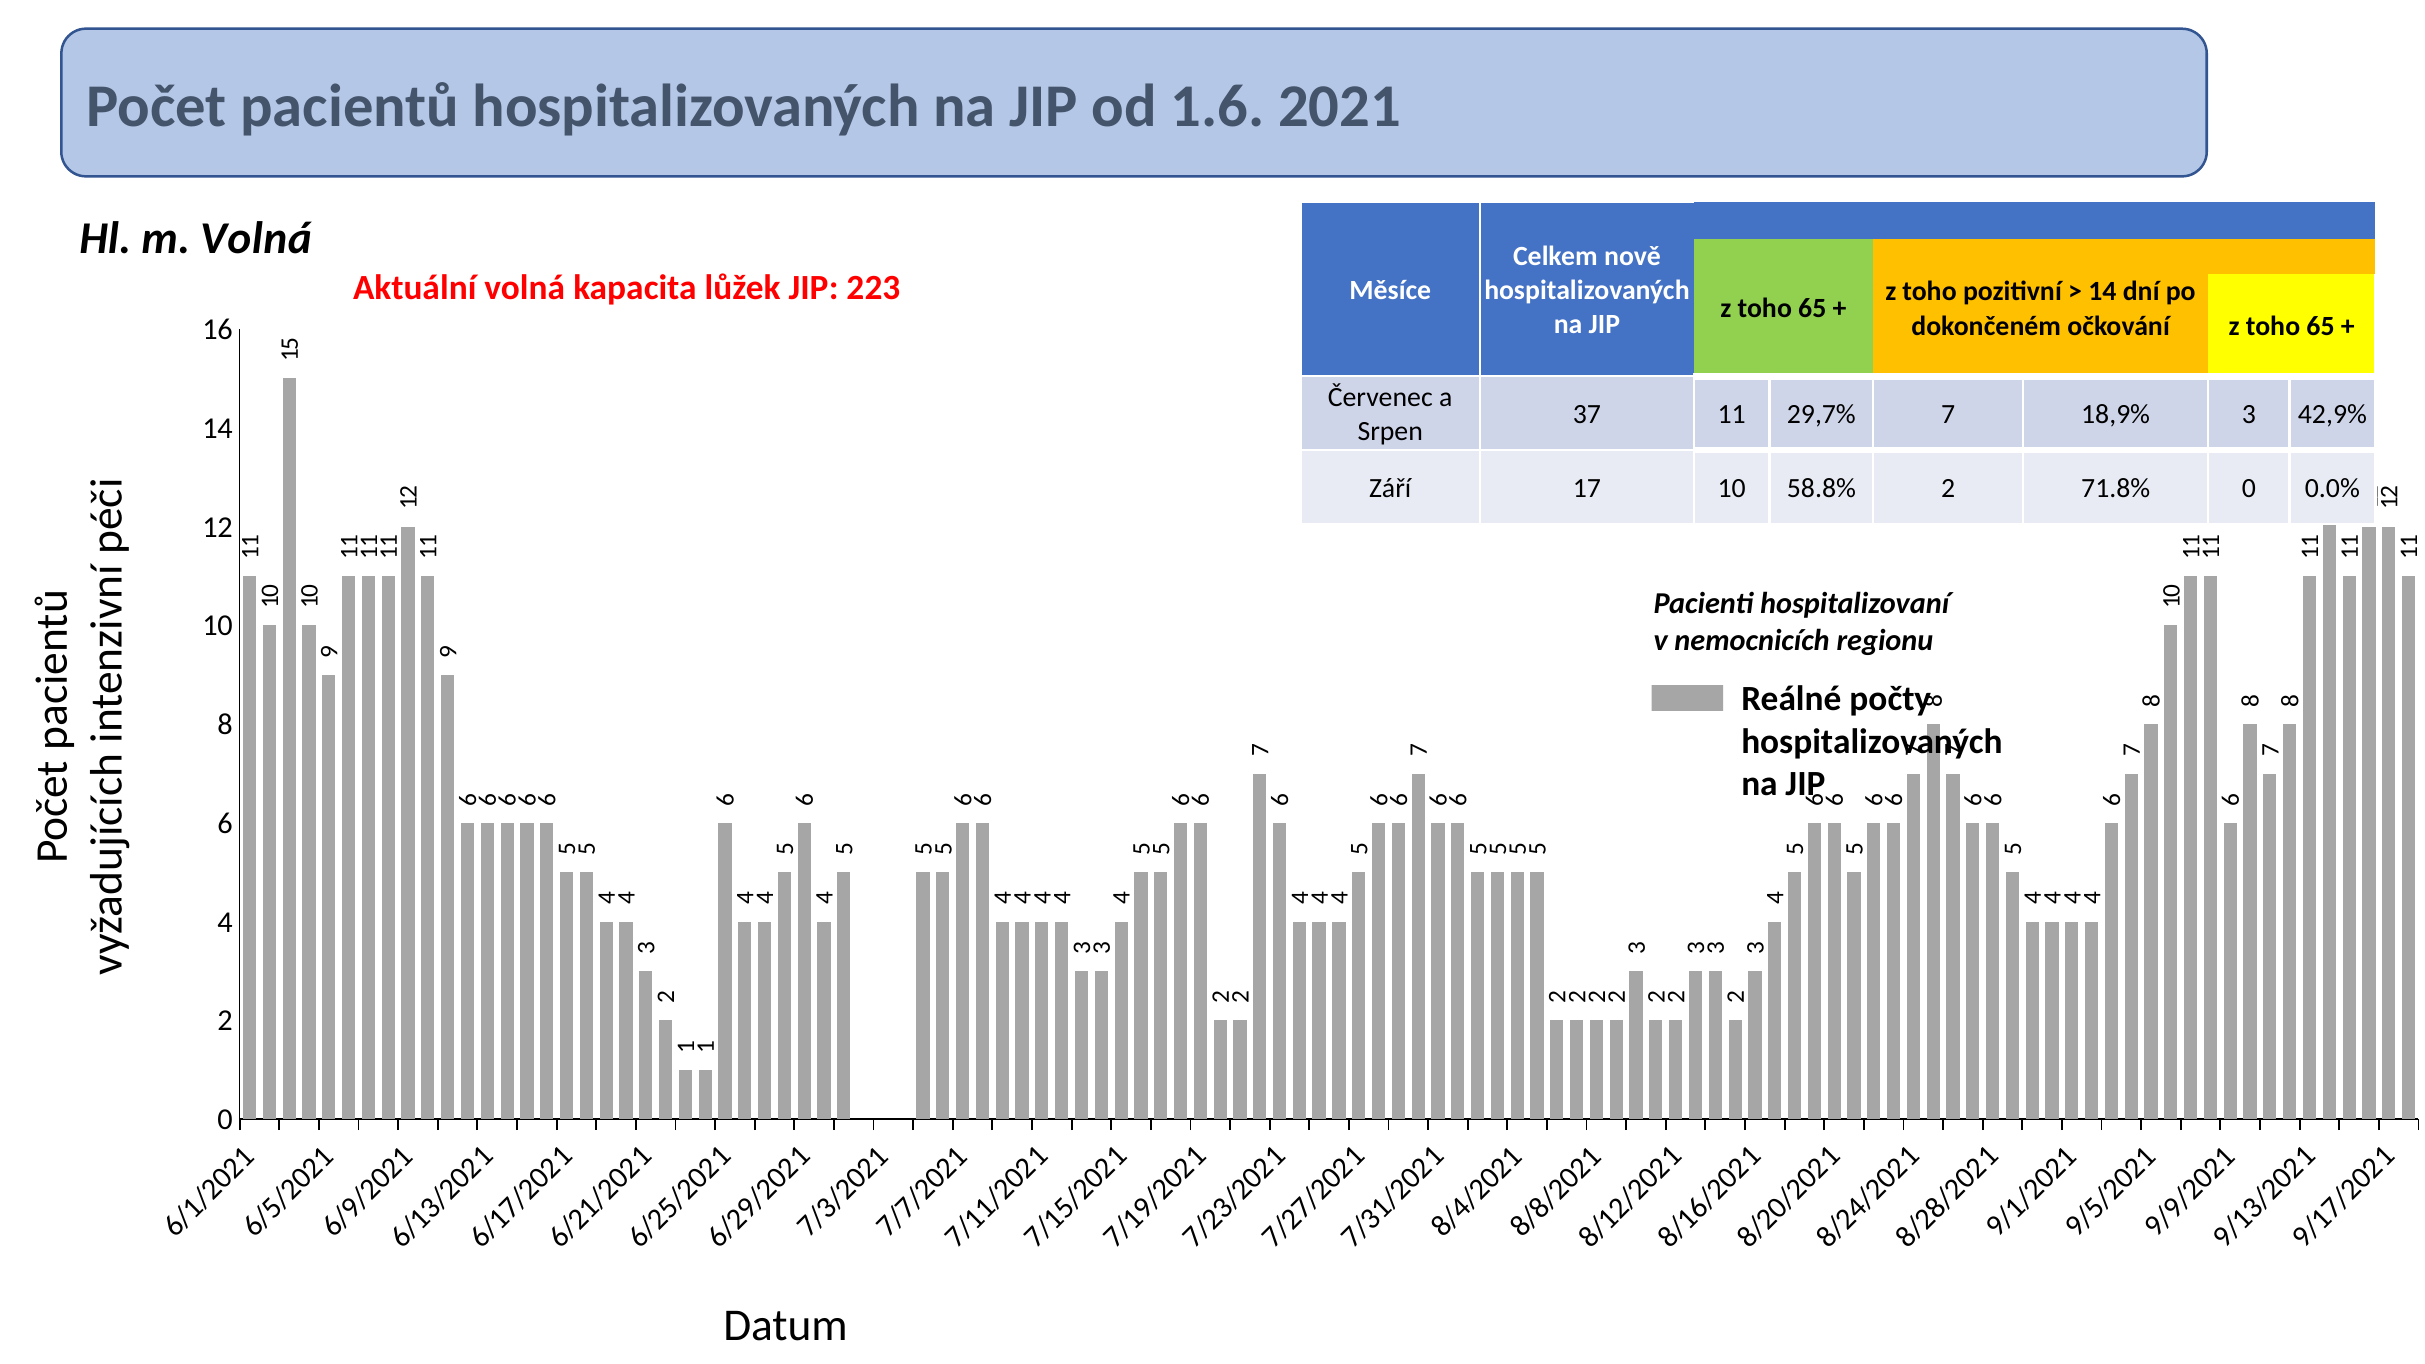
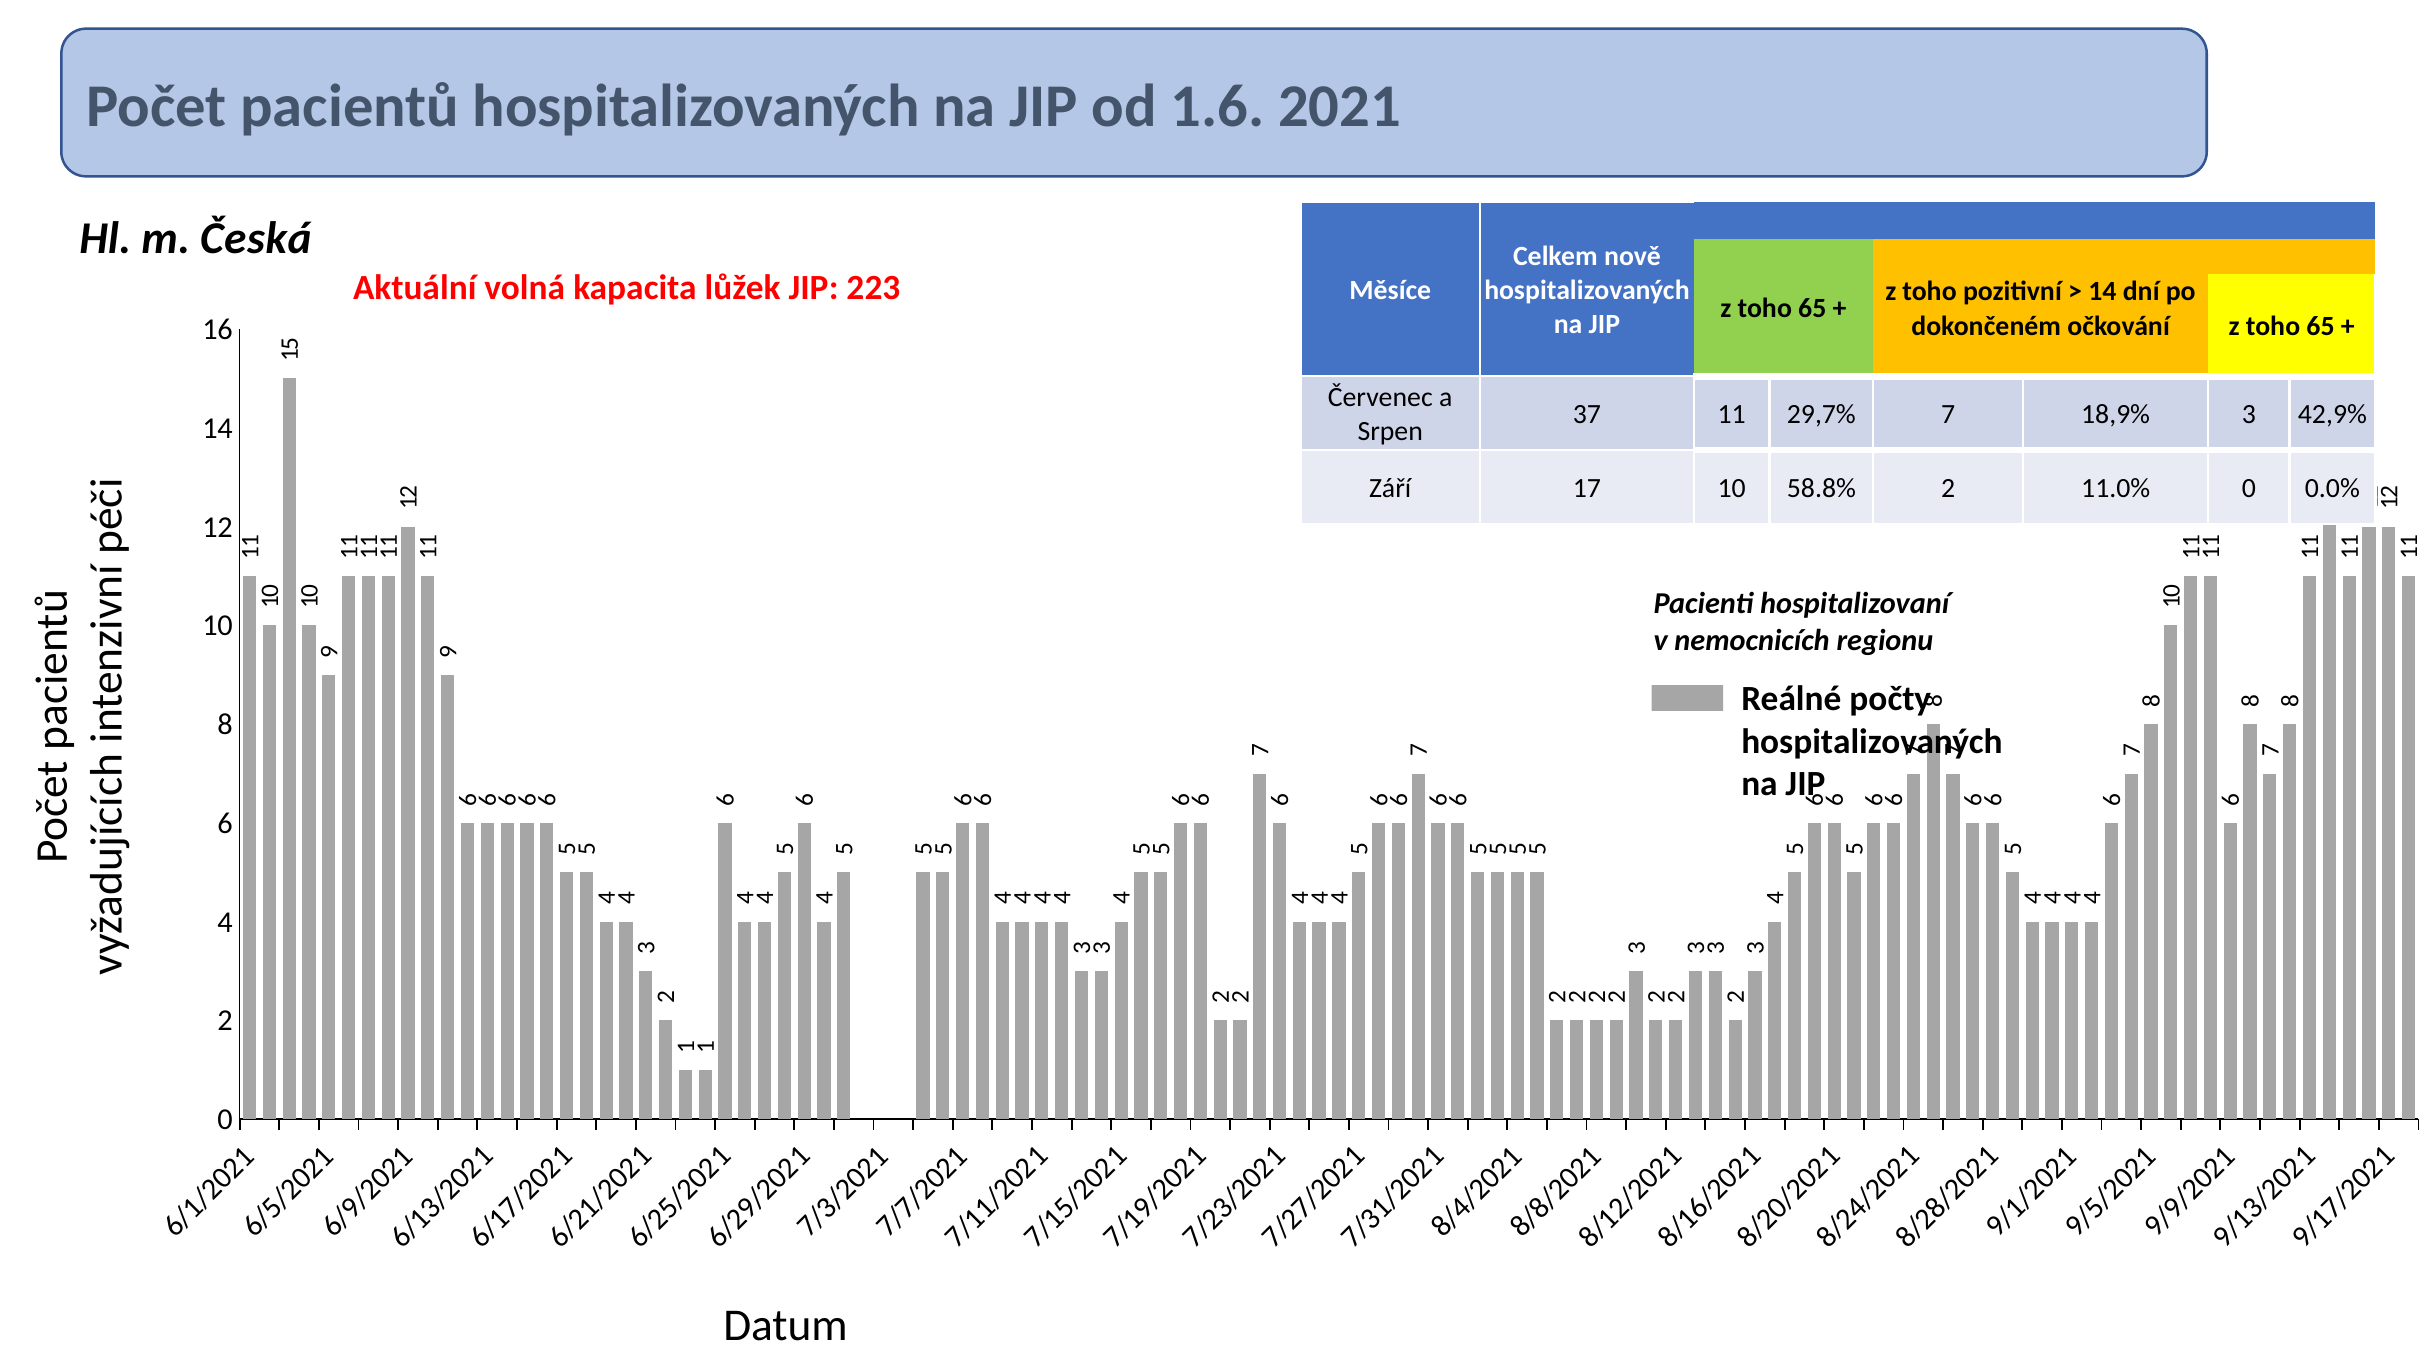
m Volná: Volná -> Česká
71.8%: 71.8% -> 11.0%
